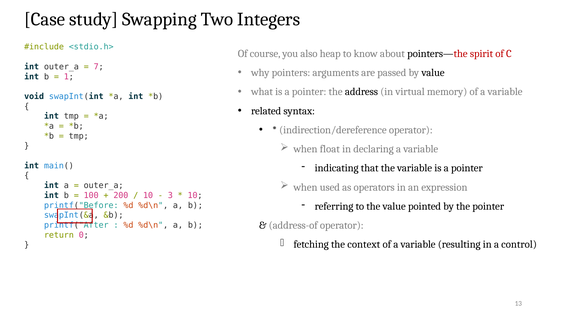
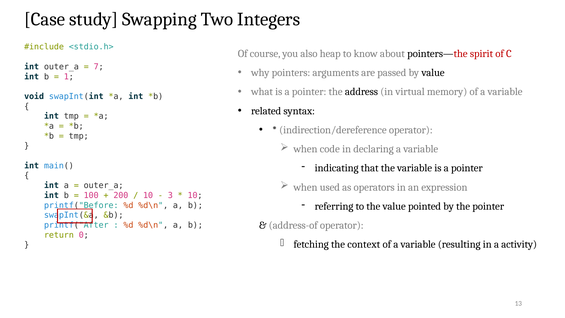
float: float -> code
control: control -> activity
